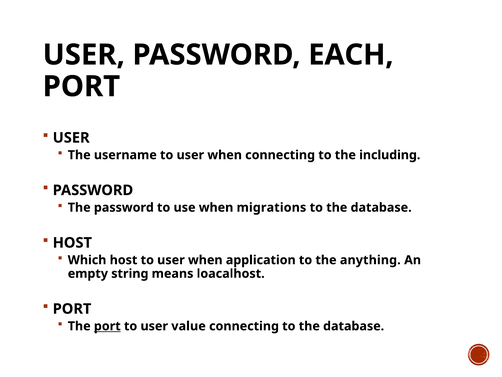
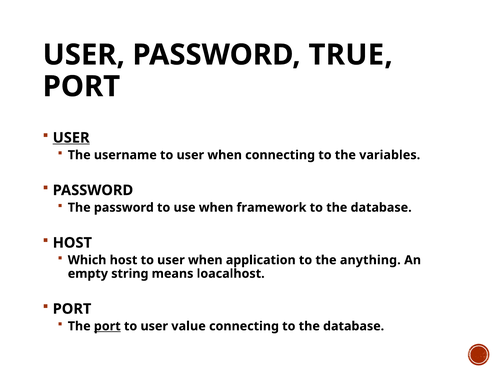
EACH: EACH -> TRUE
USER at (71, 138) underline: none -> present
including: including -> variables
migrations: migrations -> framework
